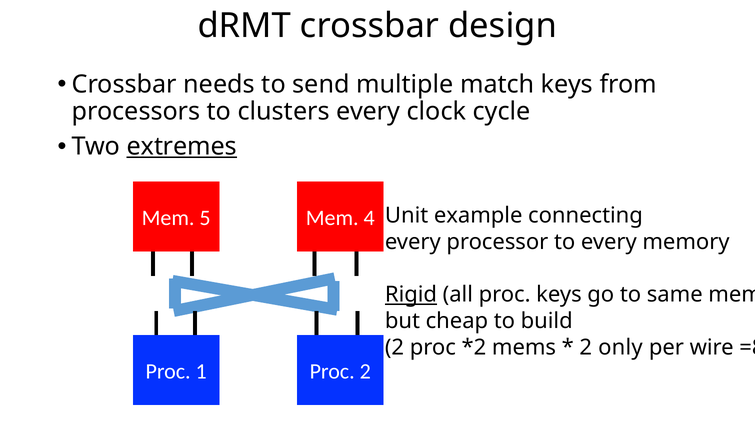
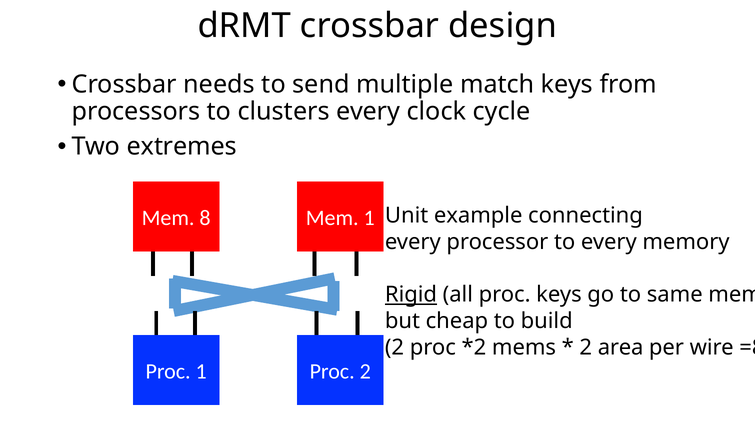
extremes underline: present -> none
5: 5 -> 8
Mem 4: 4 -> 1
only: only -> area
